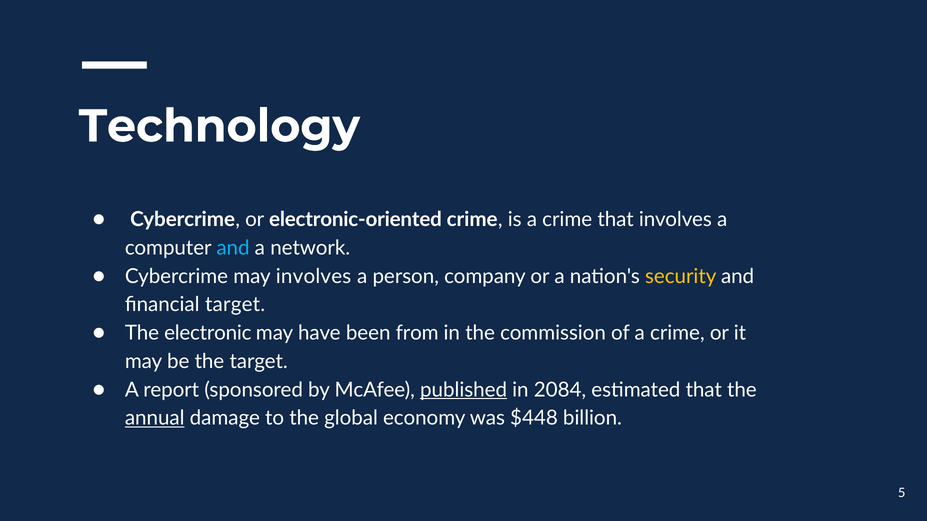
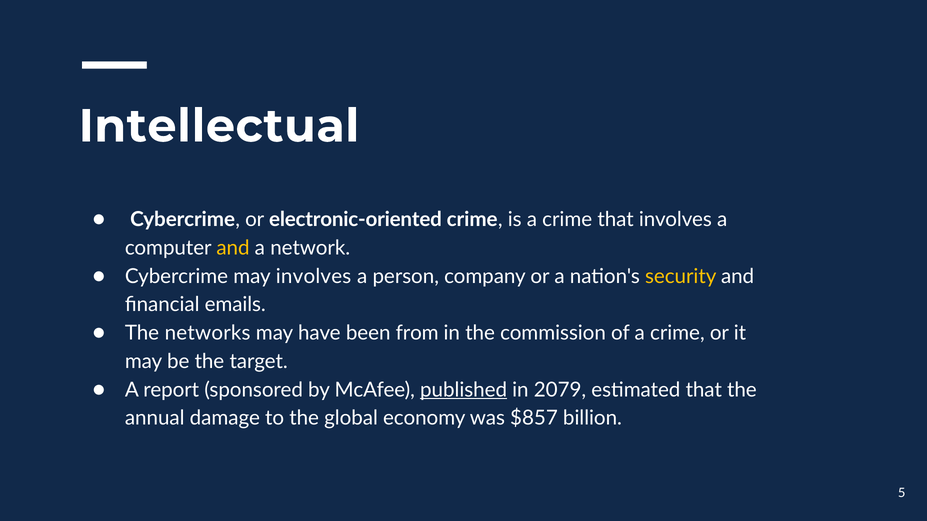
Technology: Technology -> Intellectual
and at (233, 248) colour: light blue -> yellow
financial target: target -> emails
electronic: electronic -> networks
2084: 2084 -> 2079
annual underline: present -> none
$448: $448 -> $857
